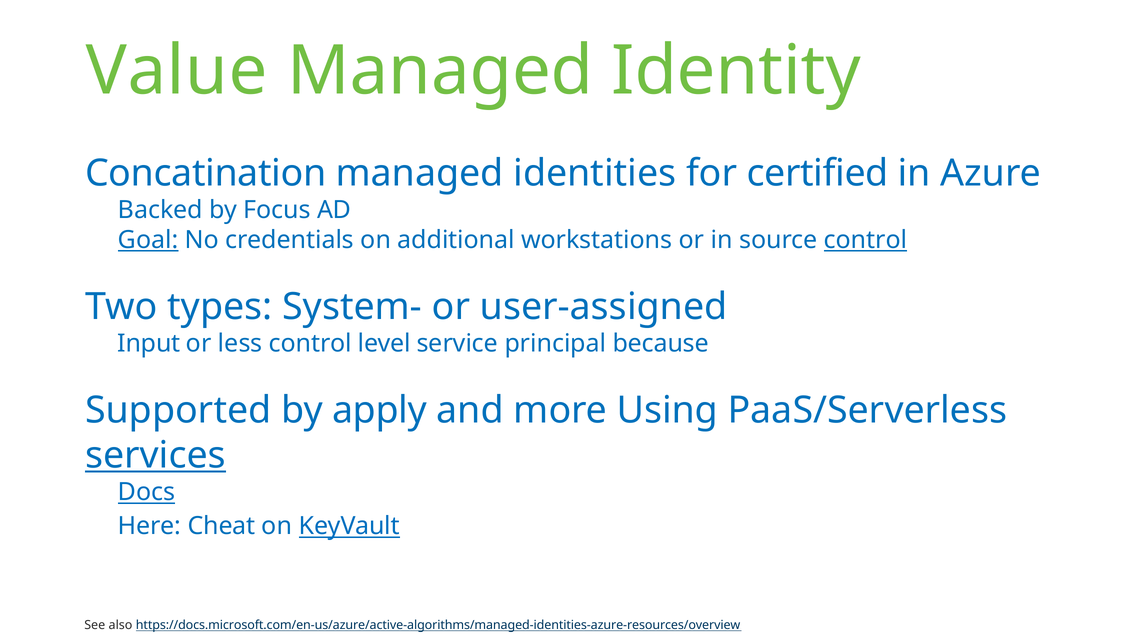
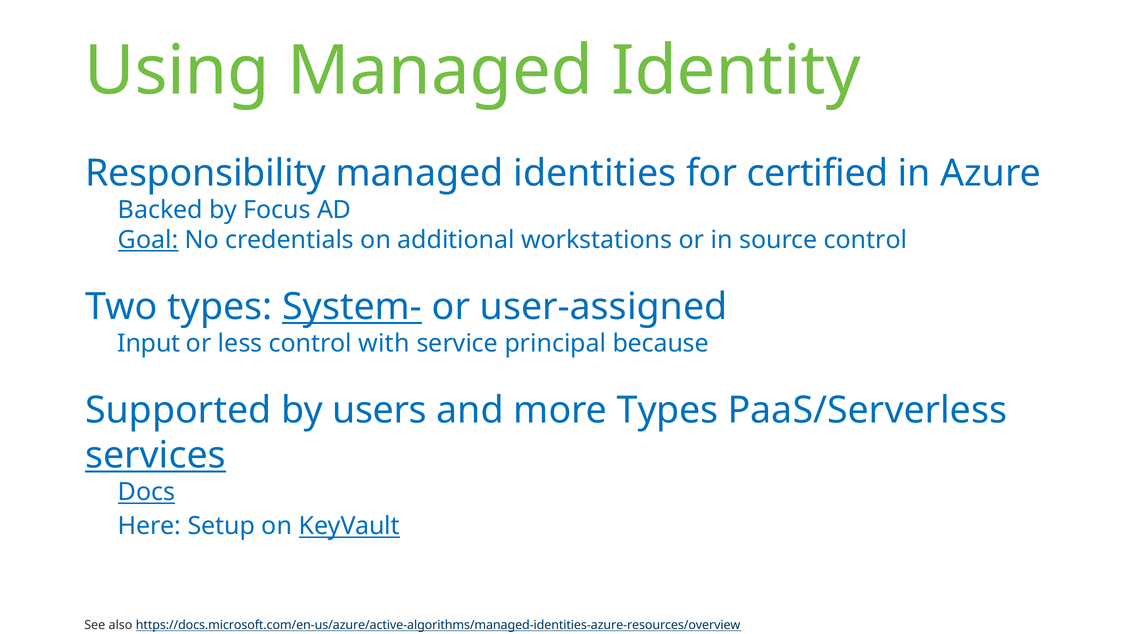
Value: Value -> Using
Concatination: Concatination -> Responsibility
control at (865, 240) underline: present -> none
System- underline: none -> present
level: level -> with
apply: apply -> users
more Using: Using -> Types
Cheat: Cheat -> Setup
